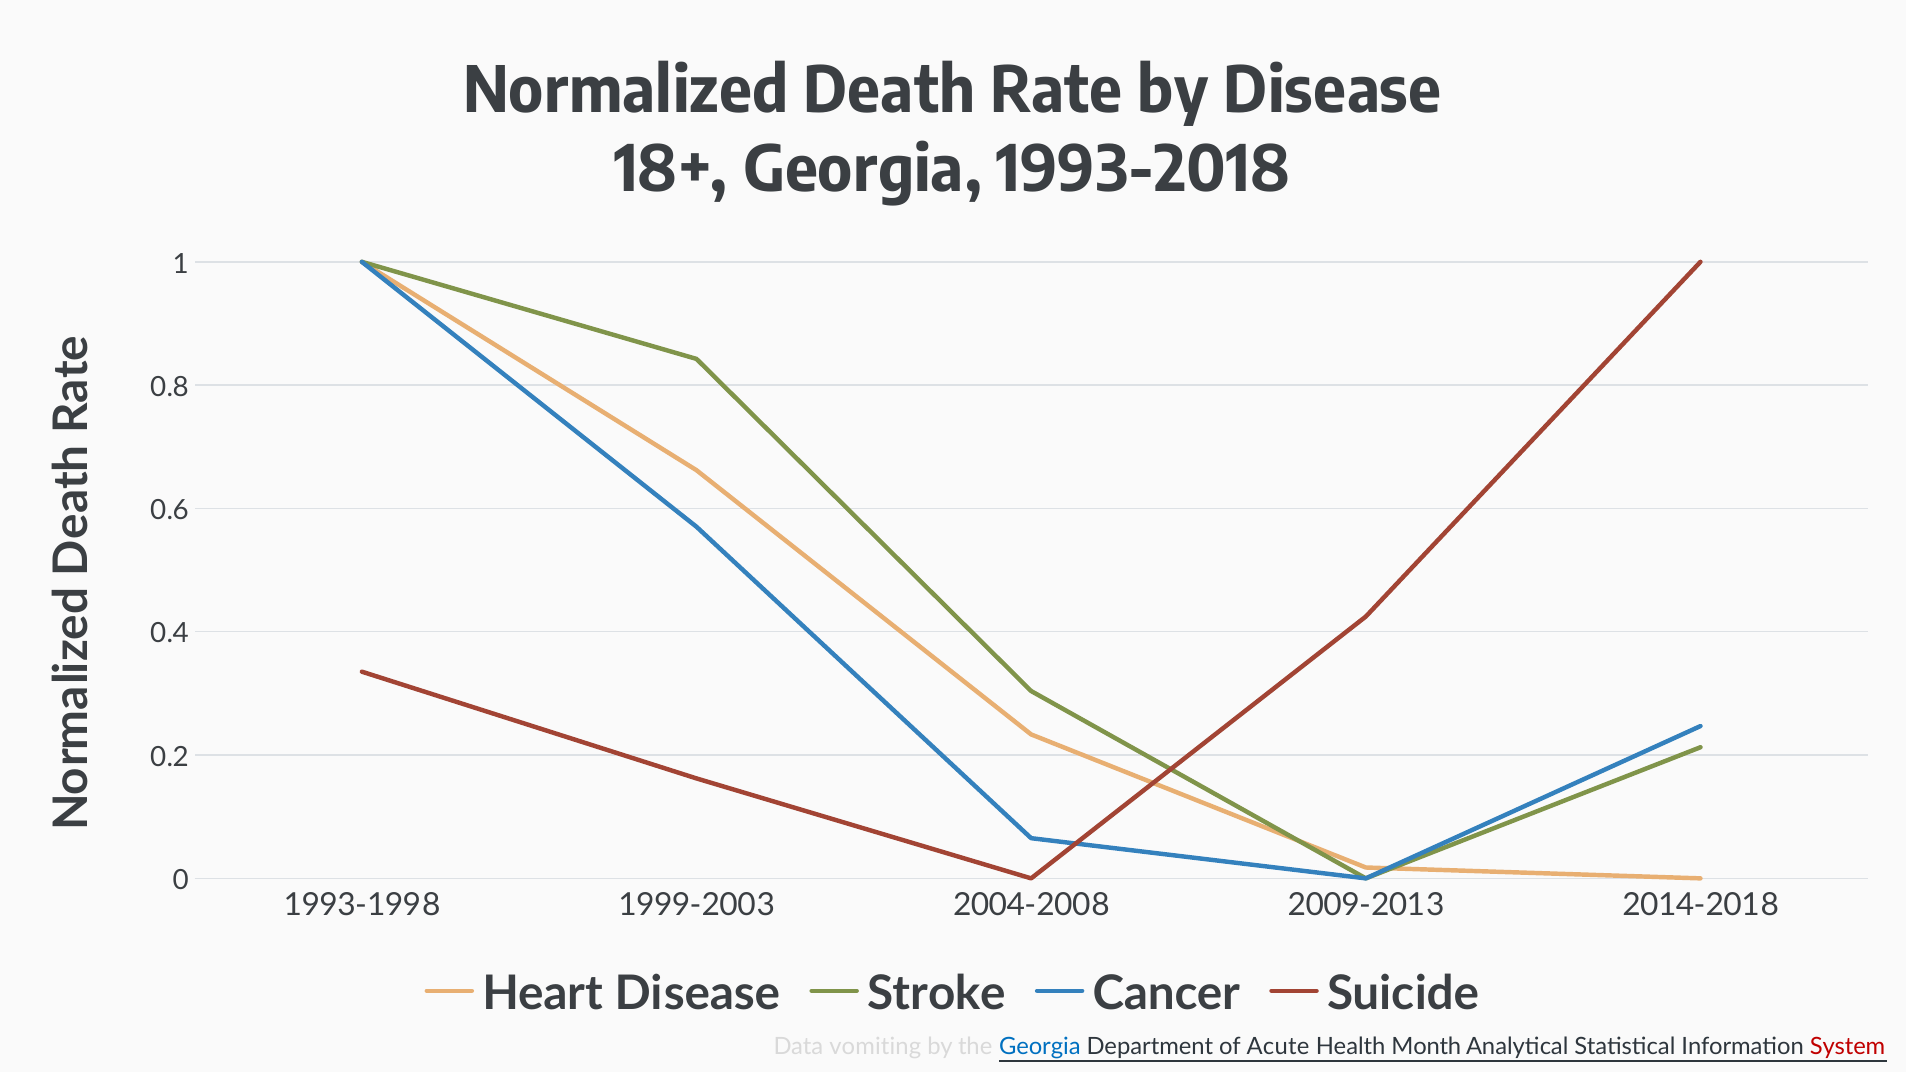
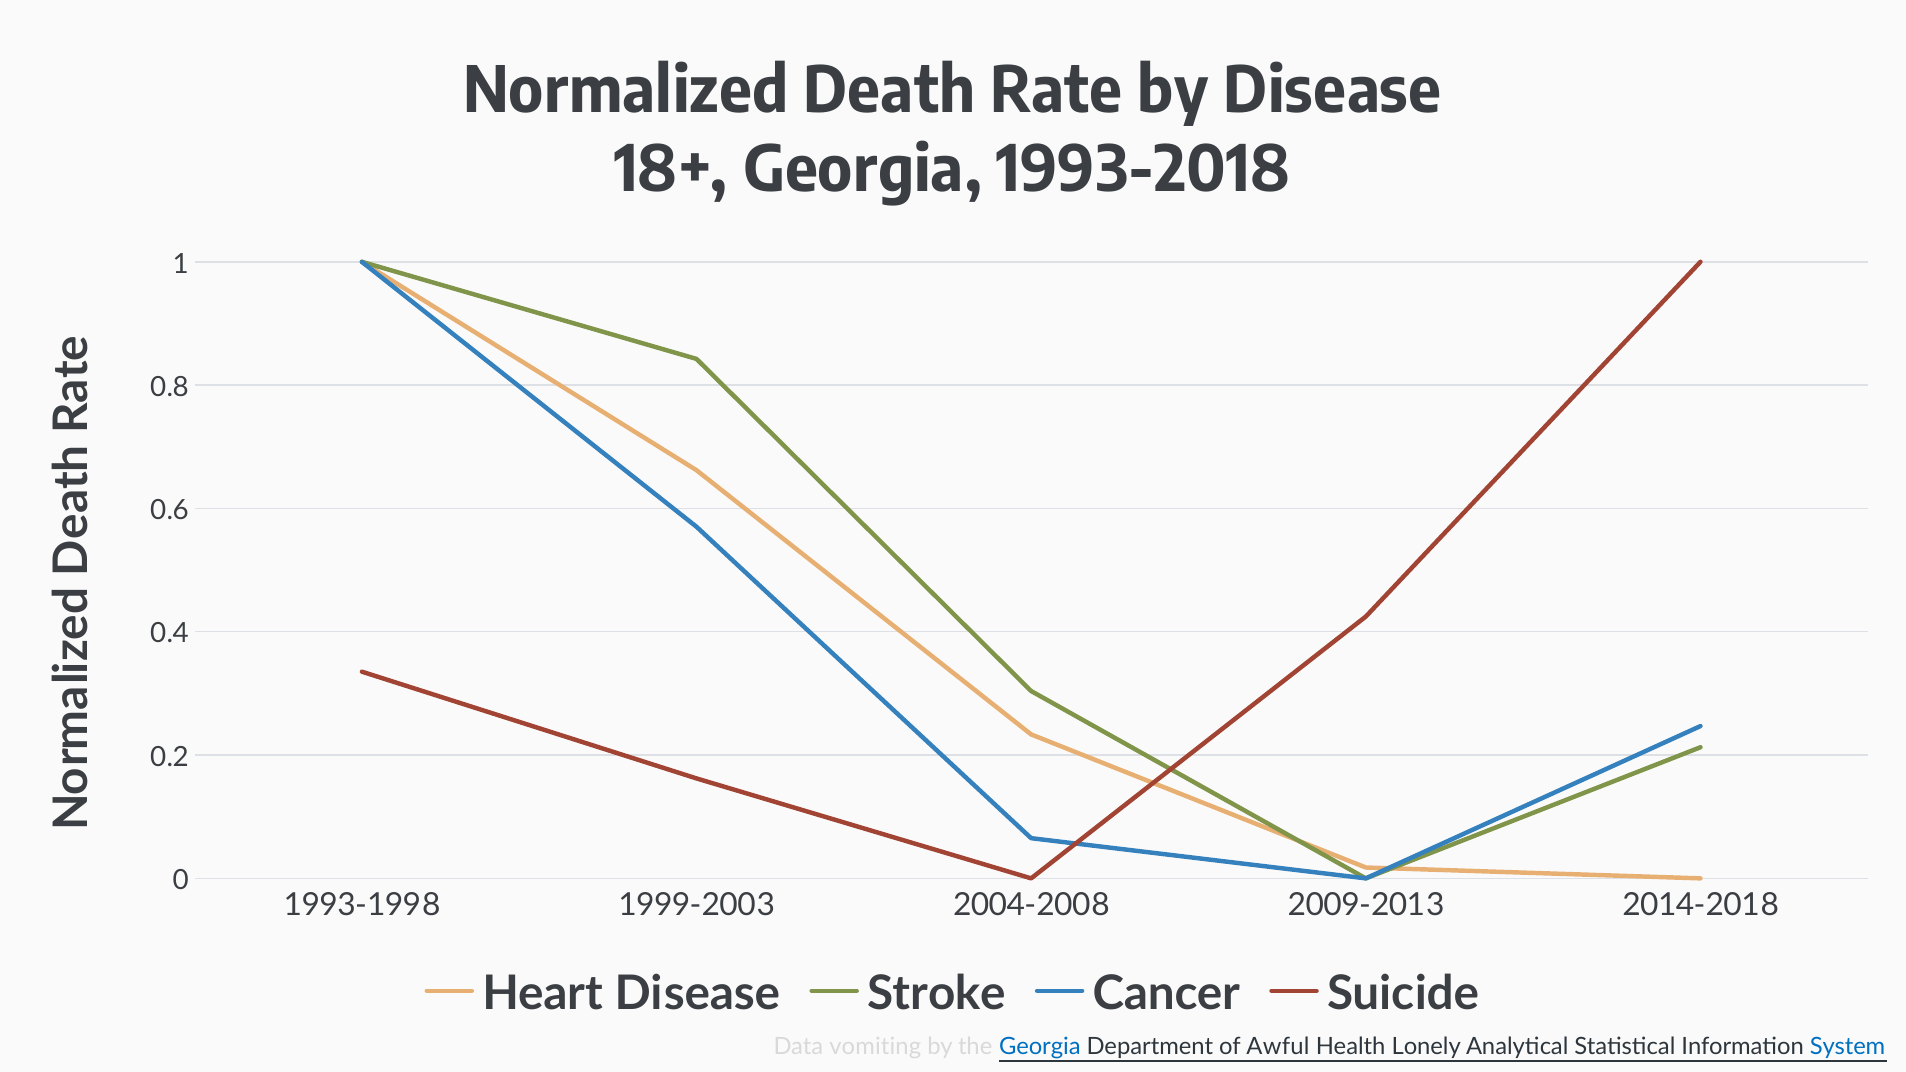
Acute: Acute -> Awful
Month: Month -> Lonely
System colour: red -> blue
